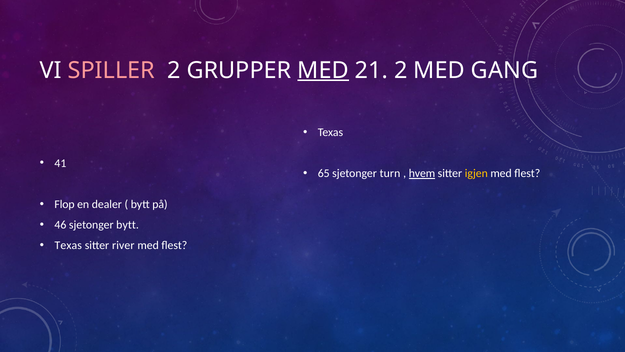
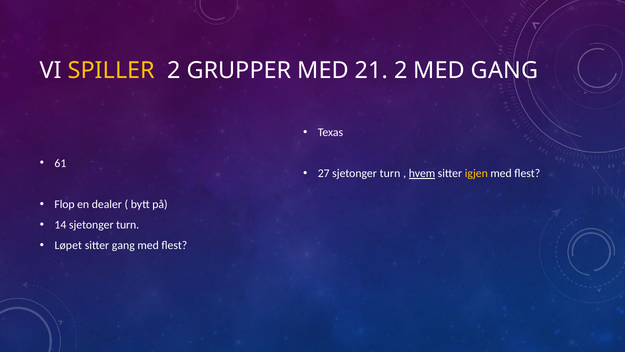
SPILLER colour: pink -> yellow
MED at (323, 70) underline: present -> none
41: 41 -> 61
65: 65 -> 27
46: 46 -> 14
bytt at (128, 225): bytt -> turn
Texas at (68, 245): Texas -> Løpet
sitter river: river -> gang
